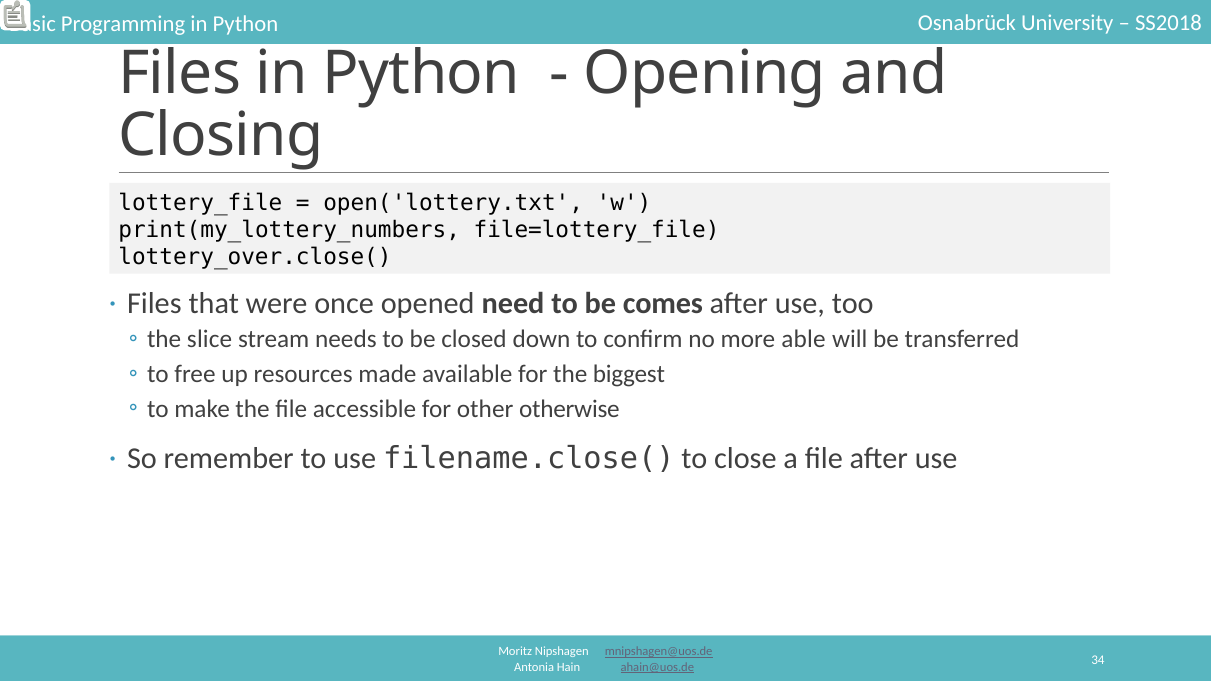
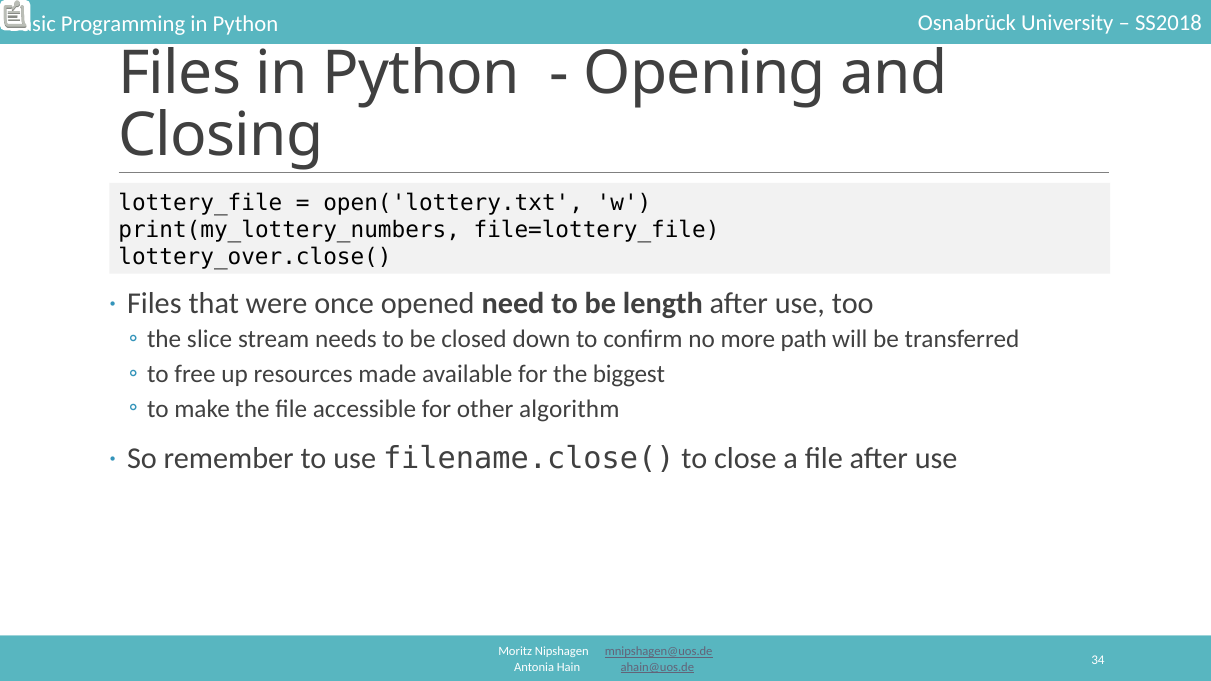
comes: comes -> length
able: able -> path
otherwise: otherwise -> algorithm
